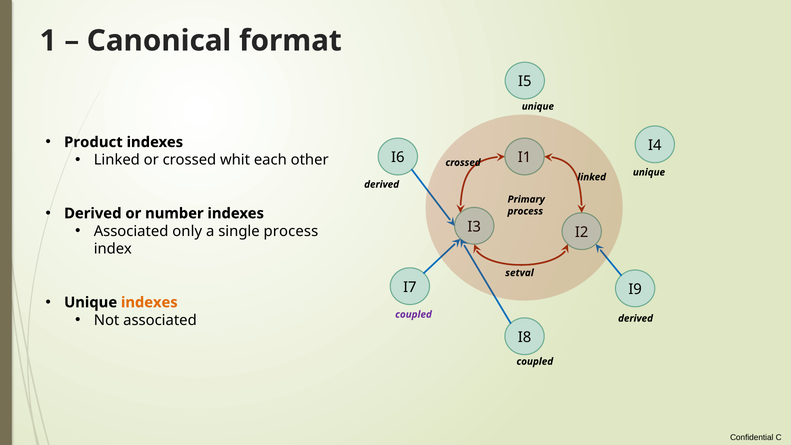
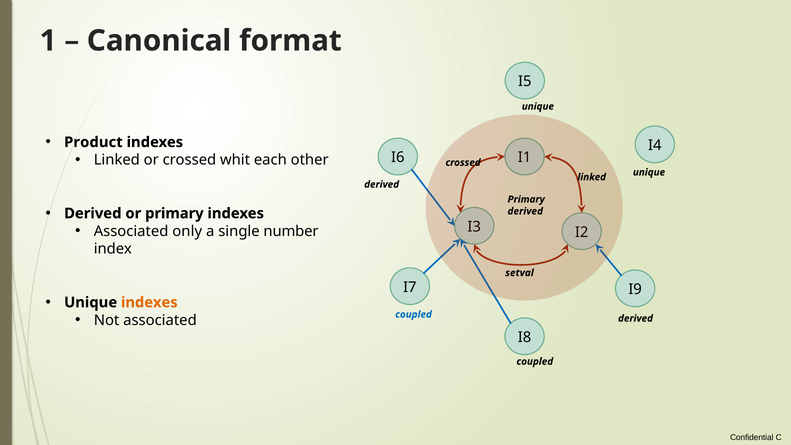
or number: number -> primary
process at (525, 211): process -> derived
single process: process -> number
coupled at (414, 314) colour: purple -> blue
